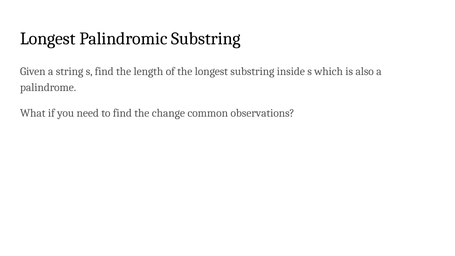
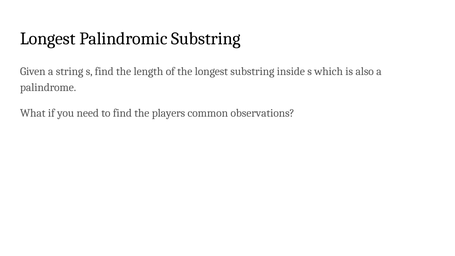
change: change -> players
